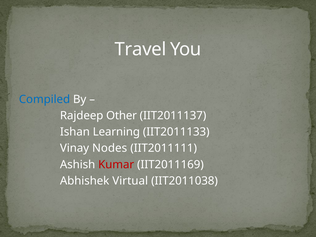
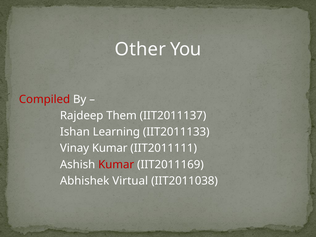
Travel: Travel -> Other
Compiled colour: blue -> red
Other: Other -> Them
Vinay Nodes: Nodes -> Kumar
